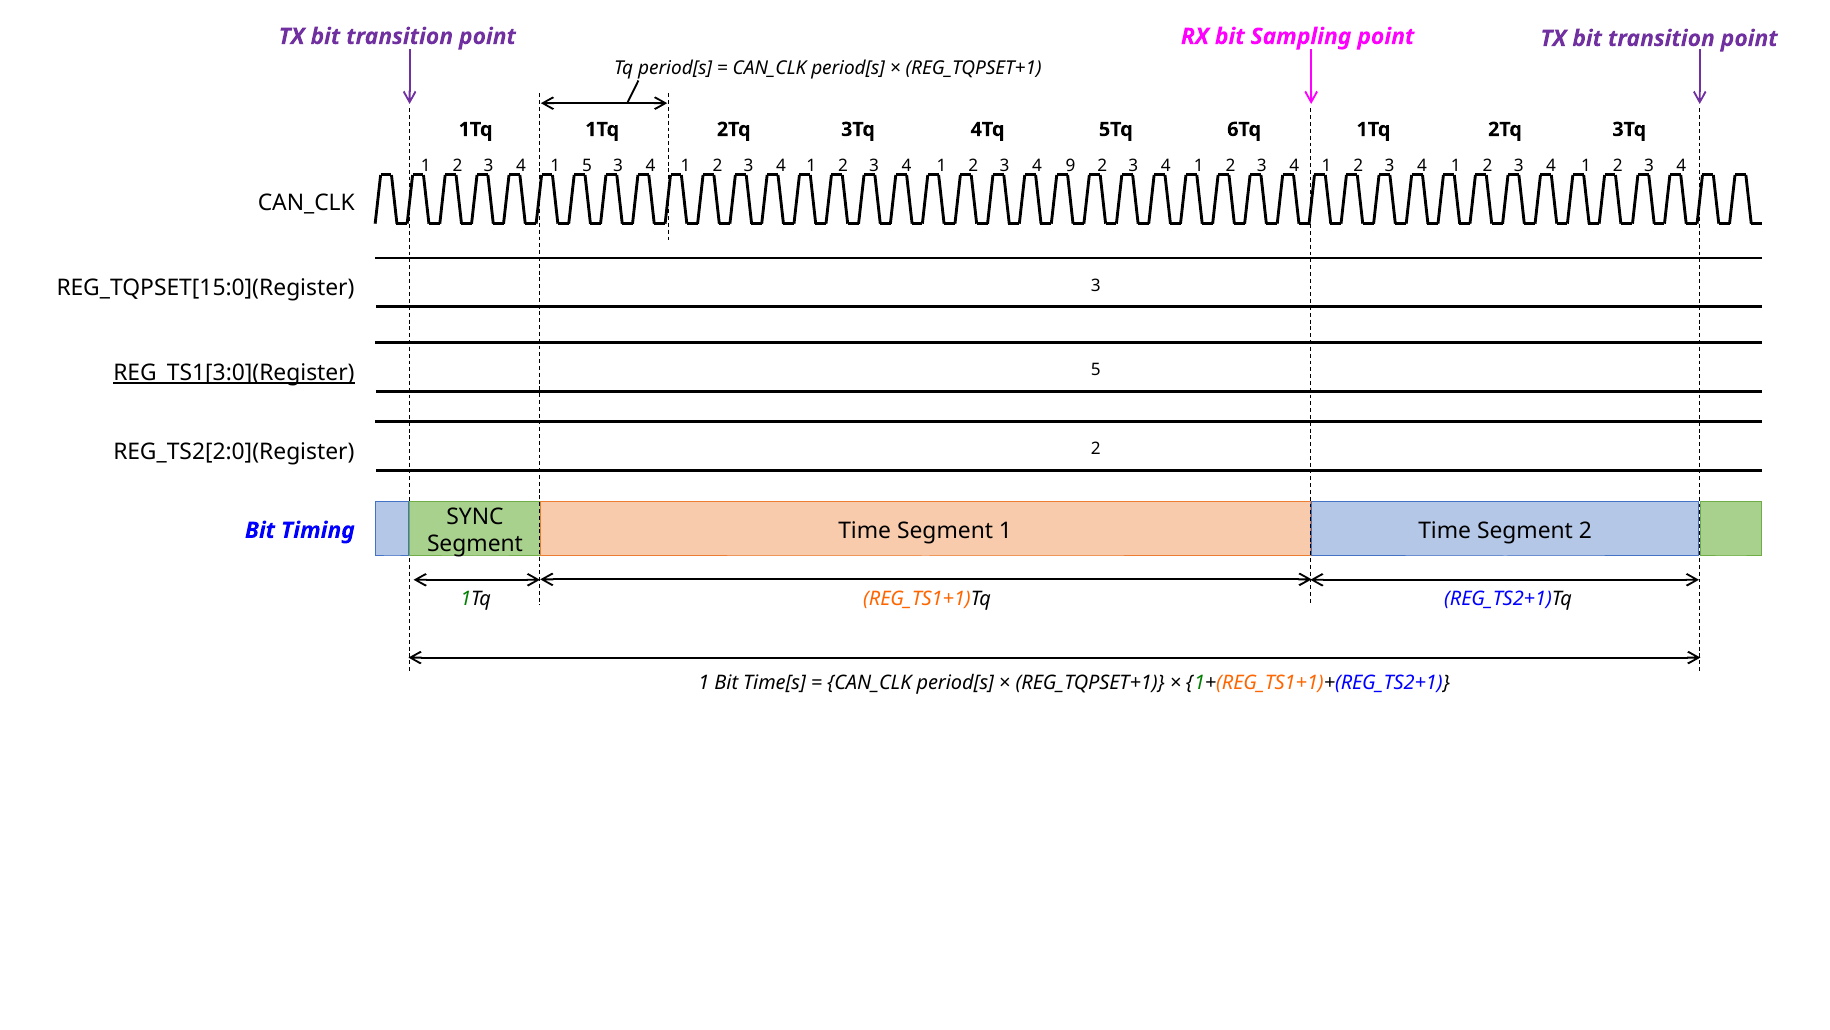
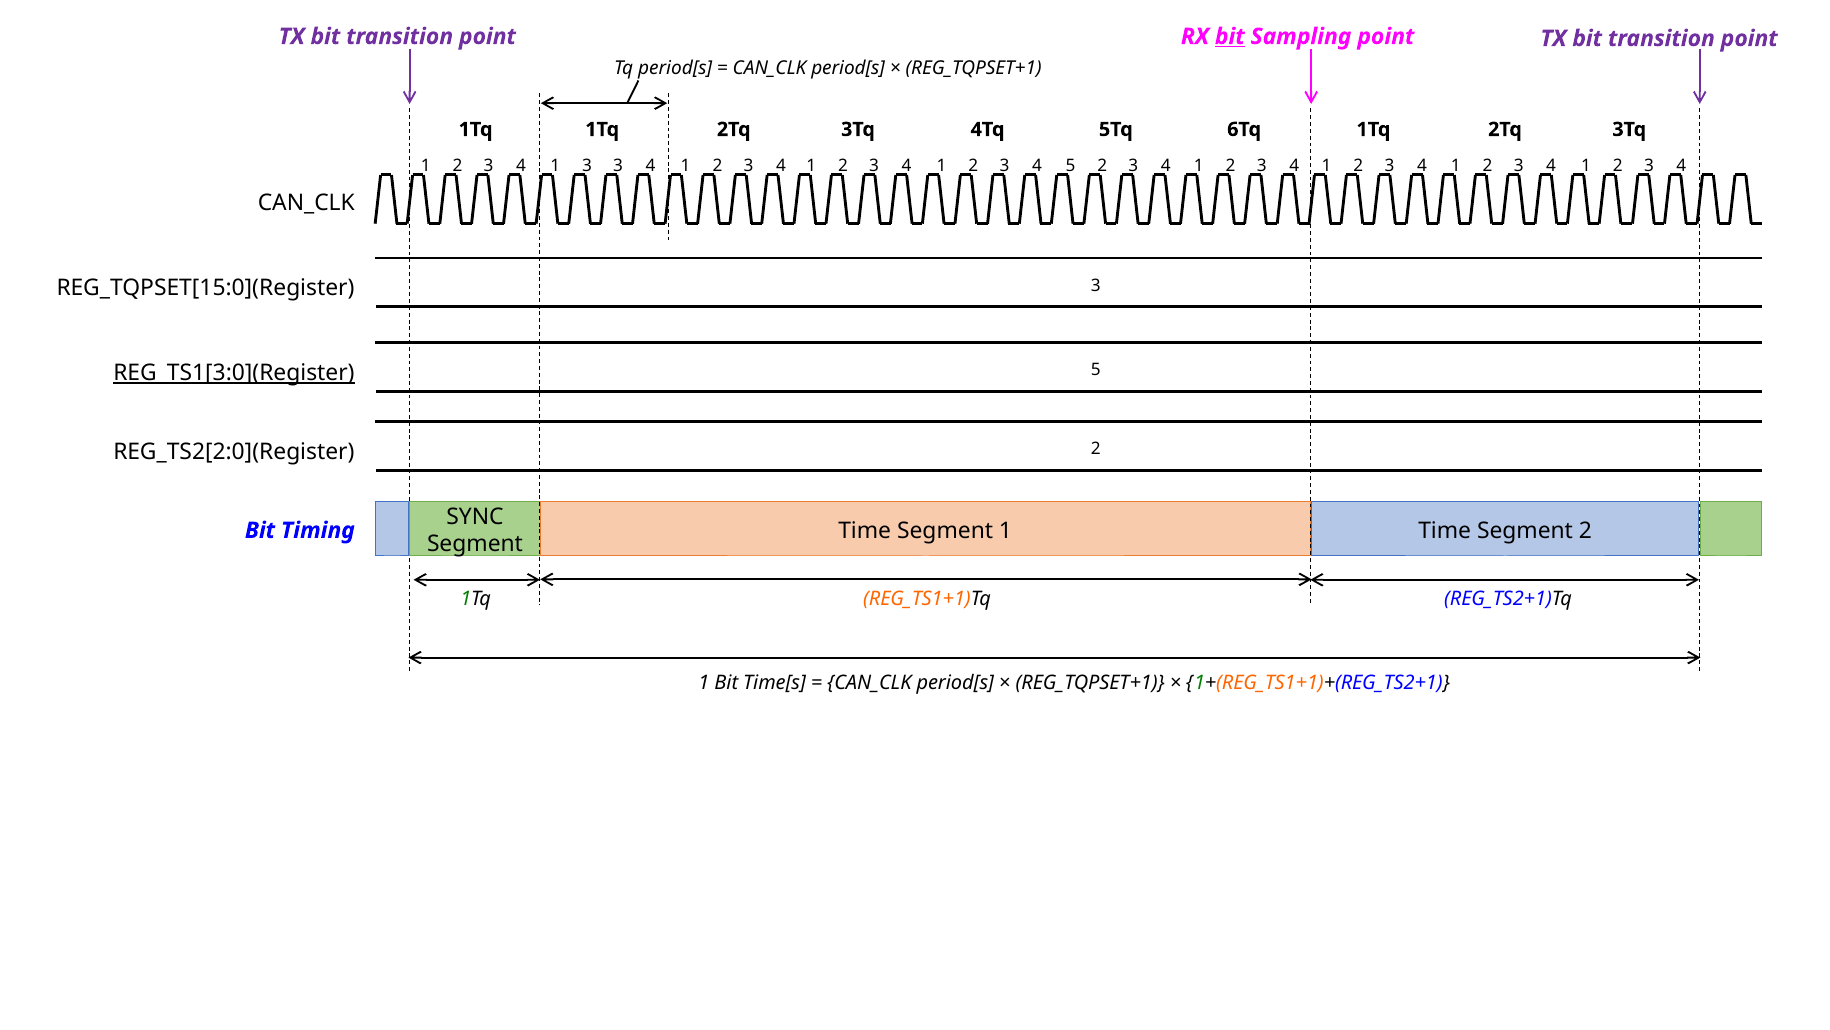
bit at (1230, 36) underline: none -> present
1 5: 5 -> 3
4 9: 9 -> 5
